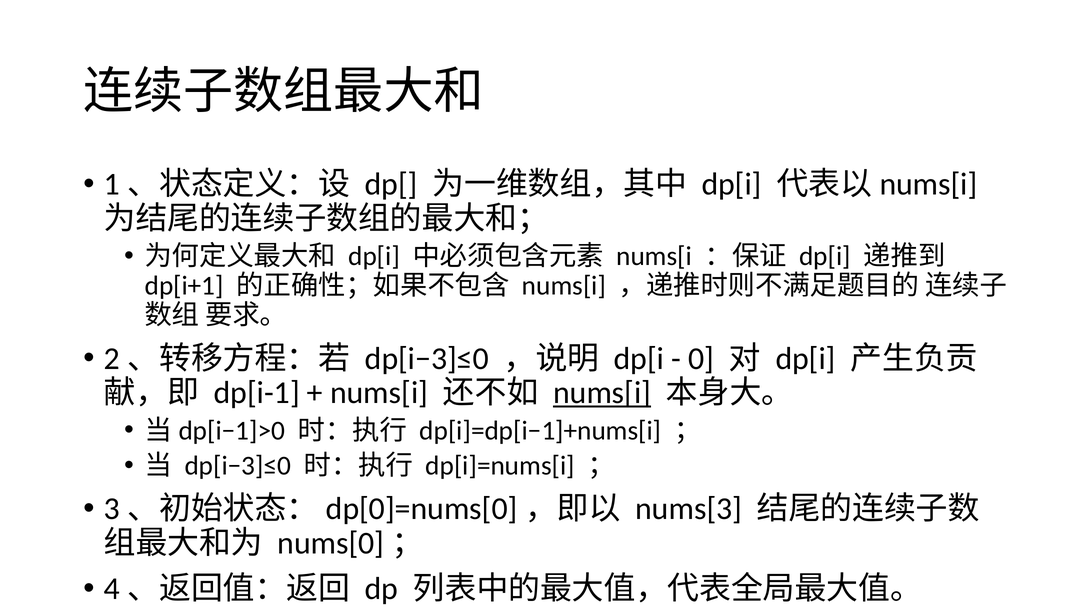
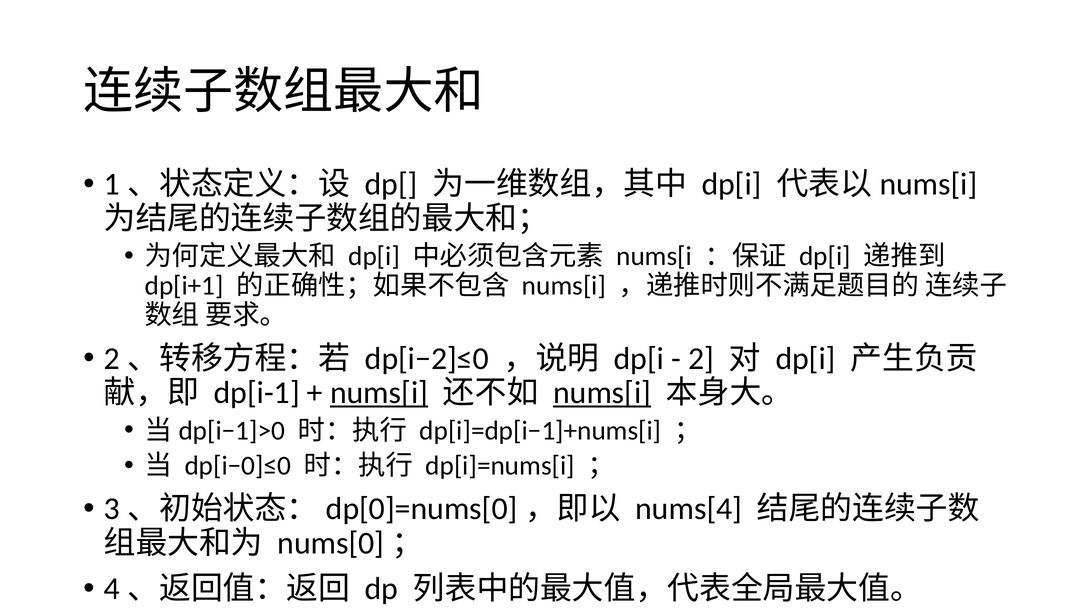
dp[i−3]≤0 at (427, 359): dp[i−3]≤0 -> dp[i−2]≤0
0: 0 -> 2
nums[i at (379, 393) underline: none -> present
dp[i−3]≤0 at (238, 466): dp[i−3]≤0 -> dp[i−0]≤0
nums[3: nums[3 -> nums[4
